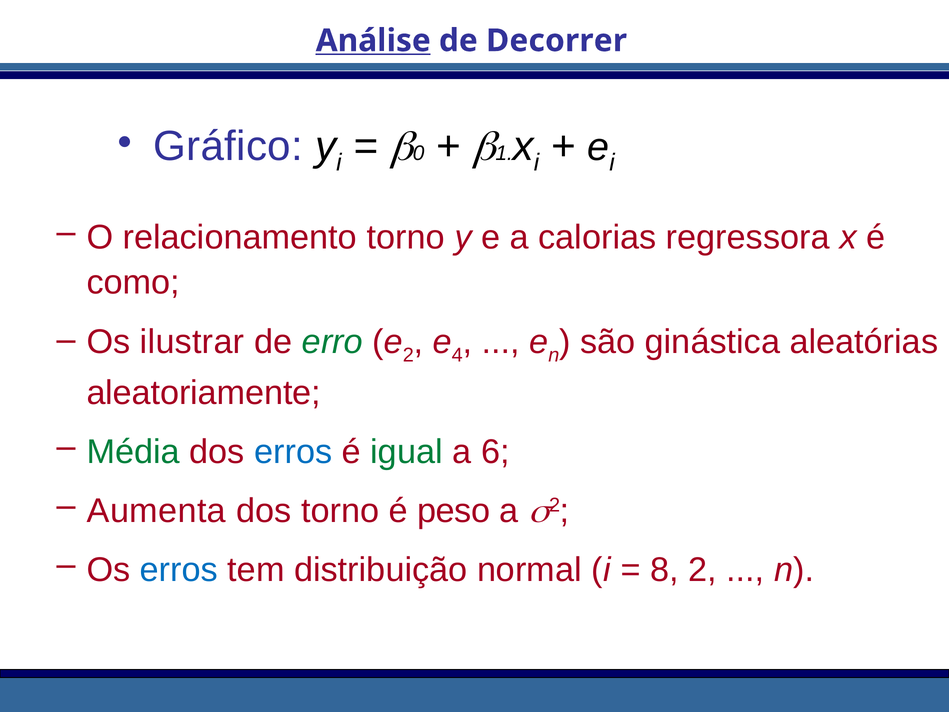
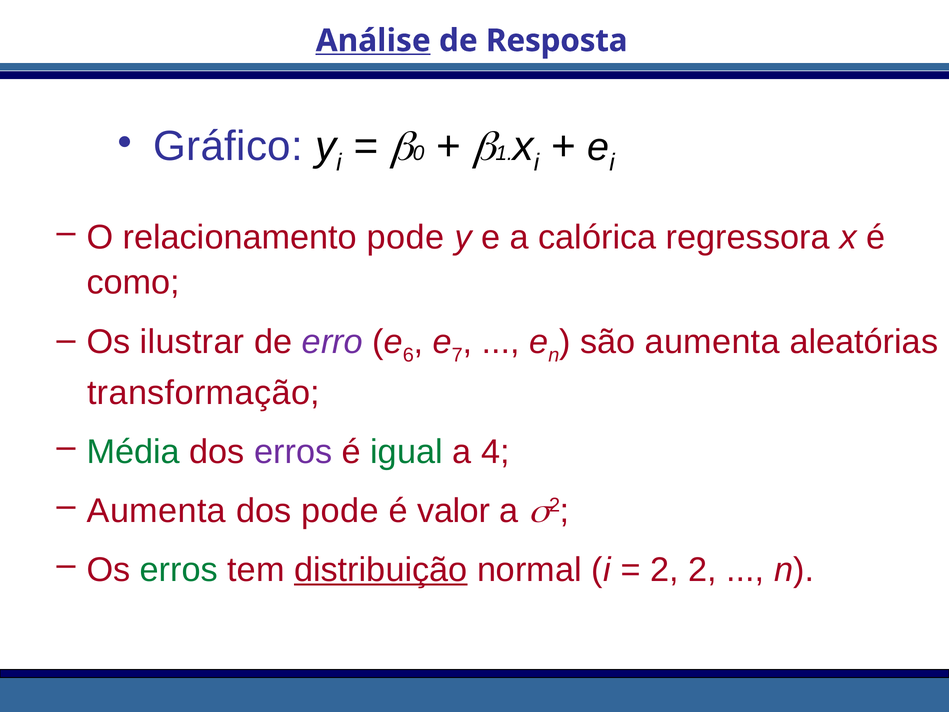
Decorrer: Decorrer -> Resposta
relacionamento torno: torno -> pode
calorias: calorias -> calórica
erro colour: green -> purple
e 2: 2 -> 6
4: 4 -> 7
são ginástica: ginástica -> aumenta
aleatoriamente: aleatoriamente -> transformação
erros at (293, 452) colour: blue -> purple
6: 6 -> 4
dos torno: torno -> pode
peso: peso -> valor
erros at (179, 570) colour: blue -> green
distribuição underline: none -> present
8 at (664, 570): 8 -> 2
